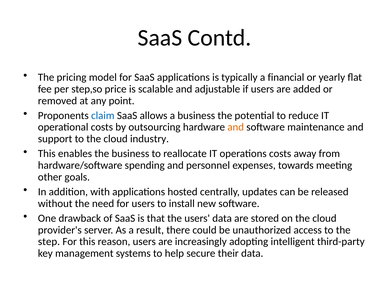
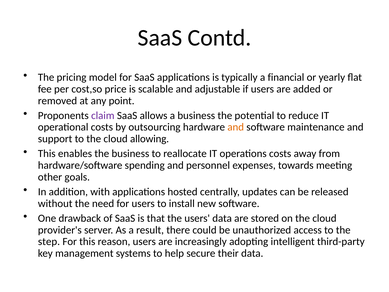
step,so: step,so -> cost,so
claim colour: blue -> purple
industry: industry -> allowing
